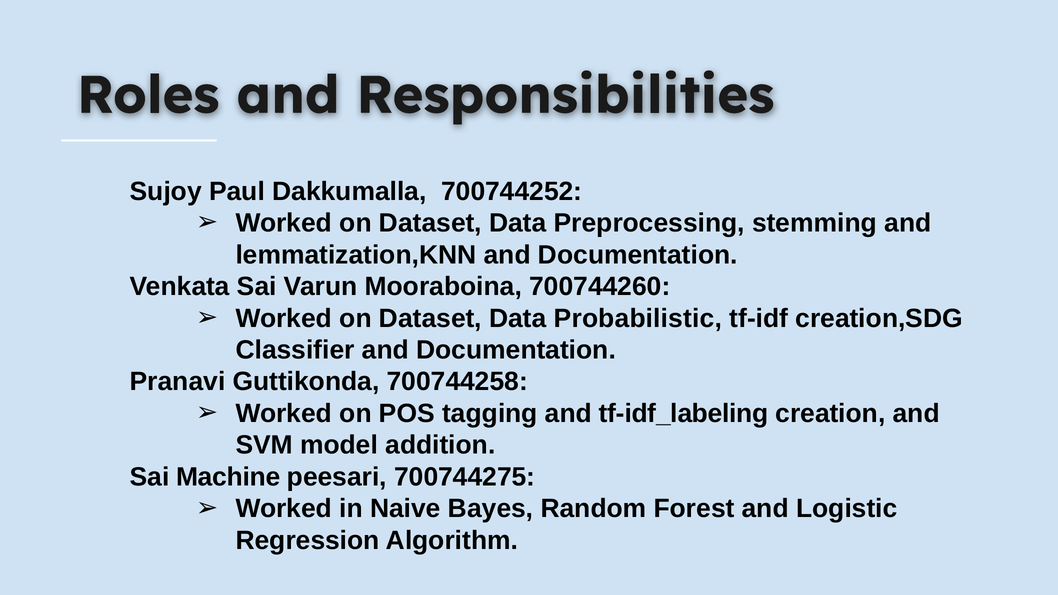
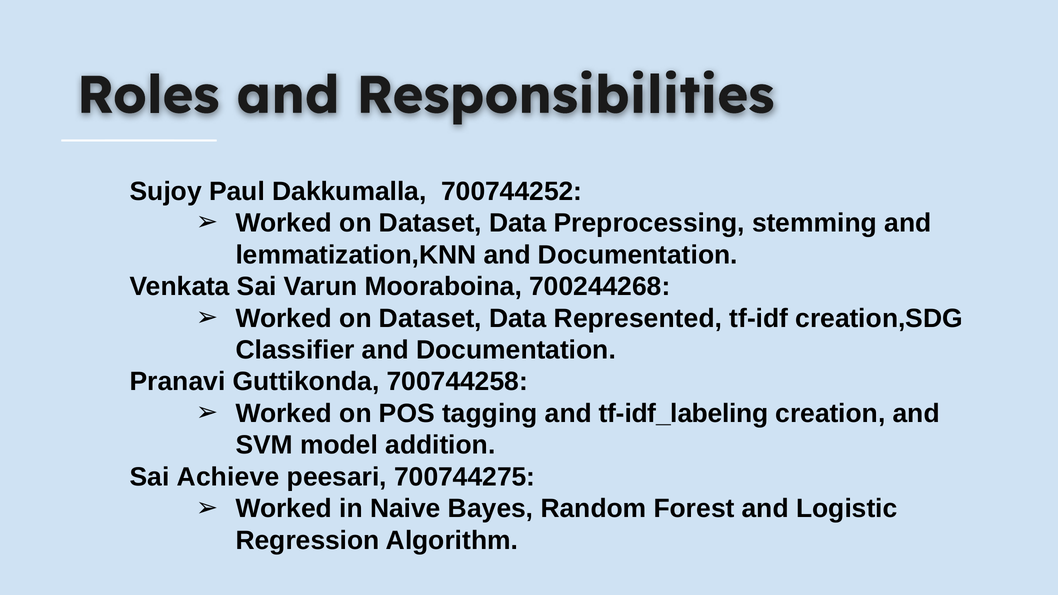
700744260: 700744260 -> 700244268
Probabilistic: Probabilistic -> Represented
Machine: Machine -> Achieve
